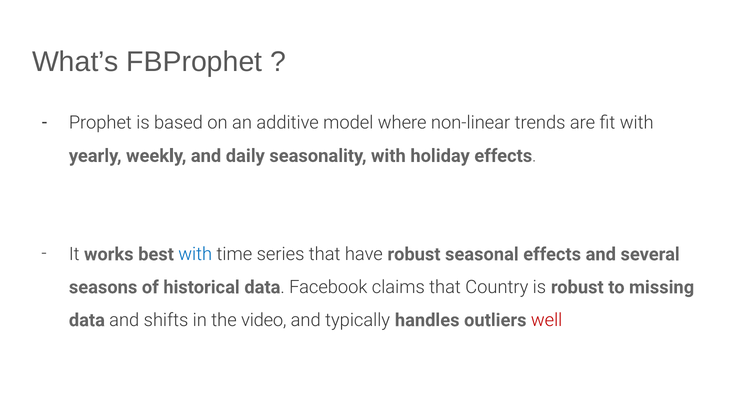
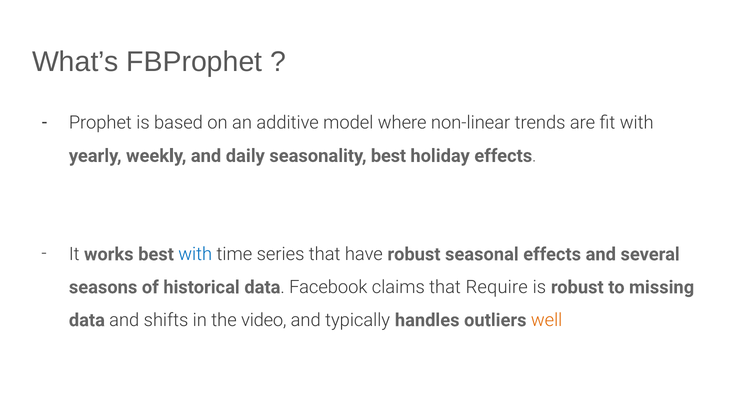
seasonality with: with -> best
Country: Country -> Require
well colour: red -> orange
